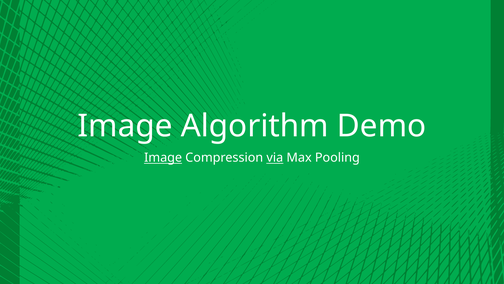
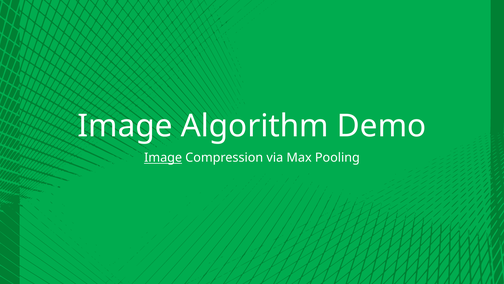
via underline: present -> none
